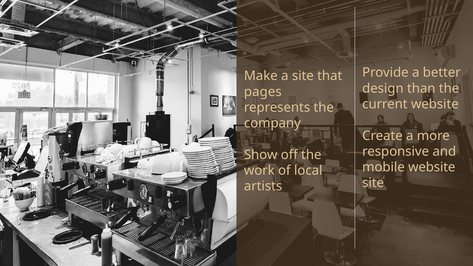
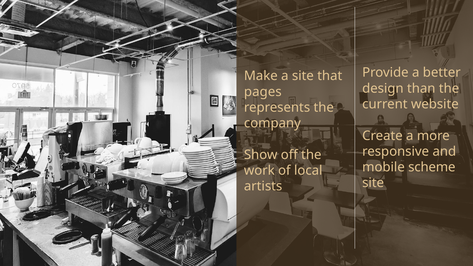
mobile website: website -> scheme
